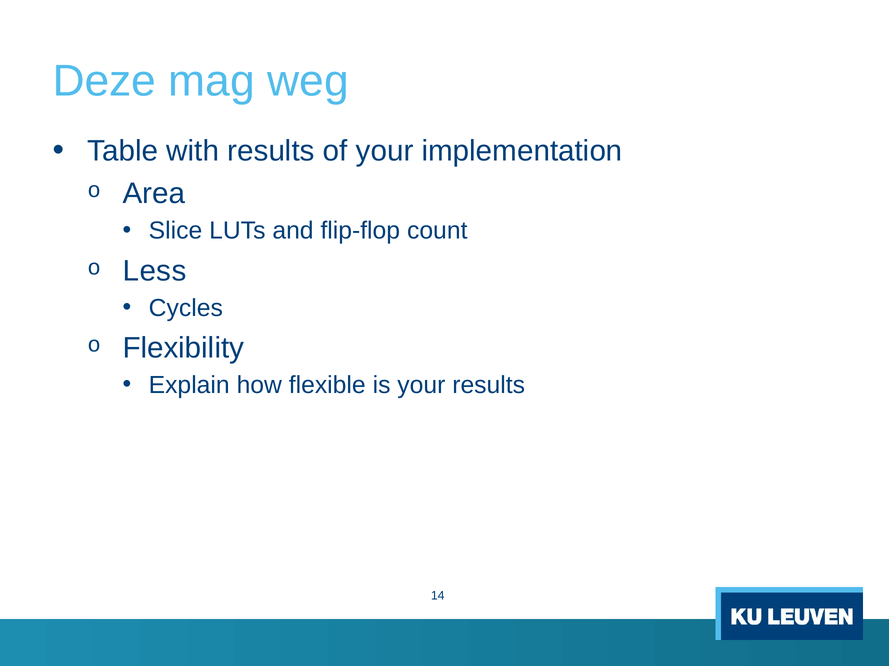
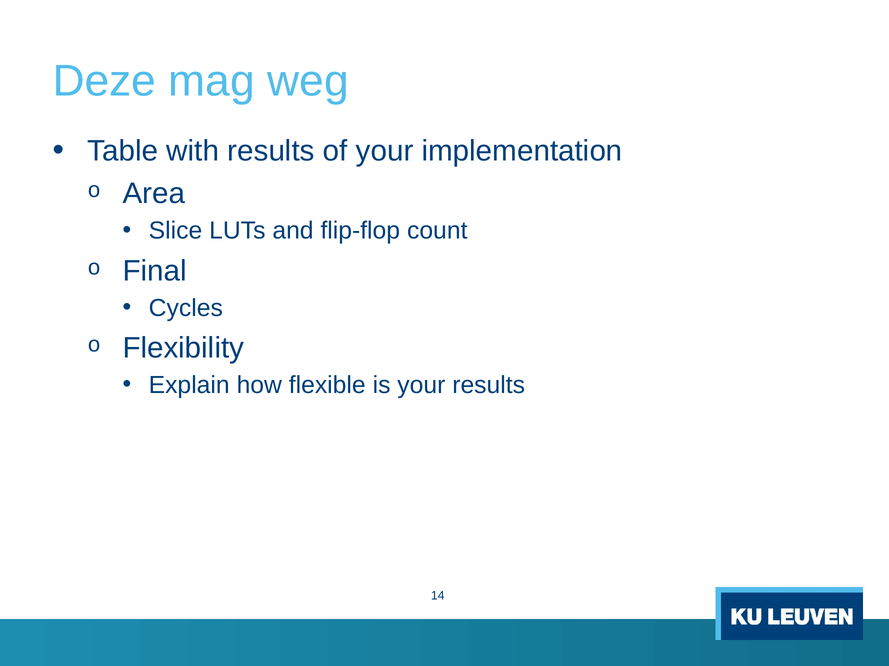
Less: Less -> Final
